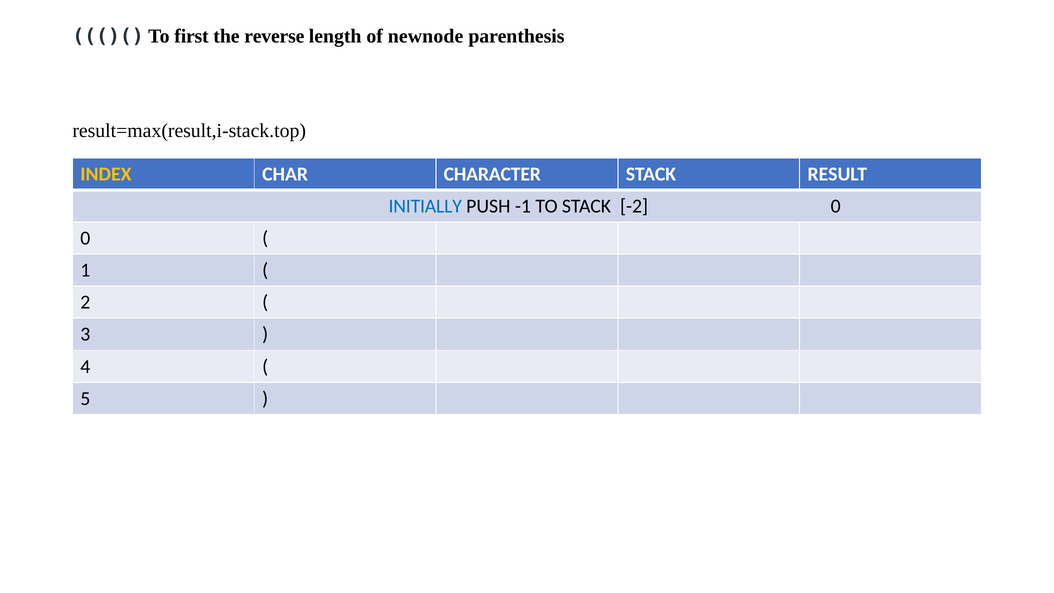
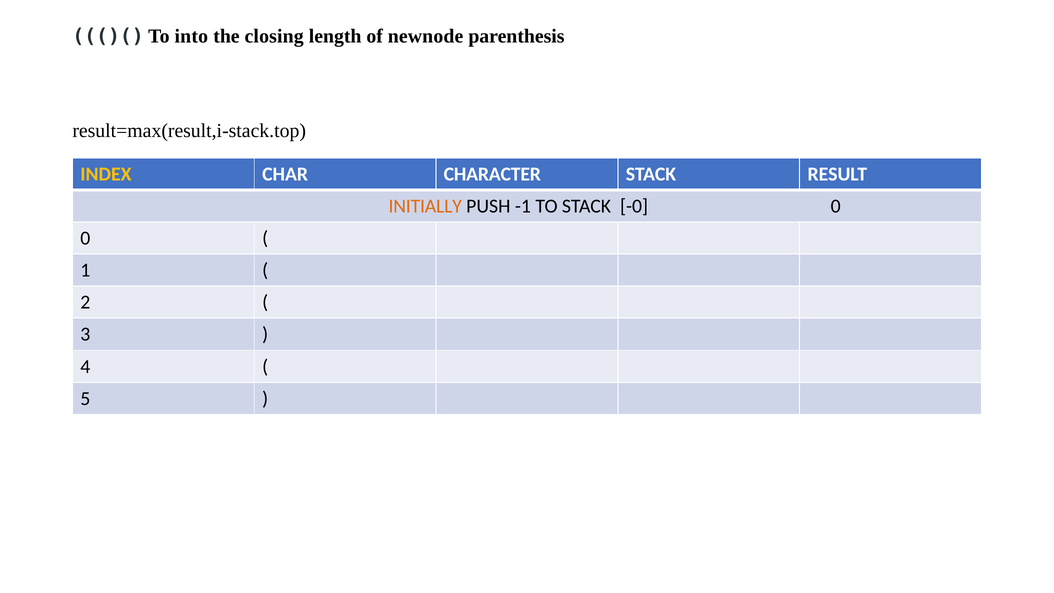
first: first -> into
reverse: reverse -> closing
INITIALLY colour: blue -> orange
-2: -2 -> -0
